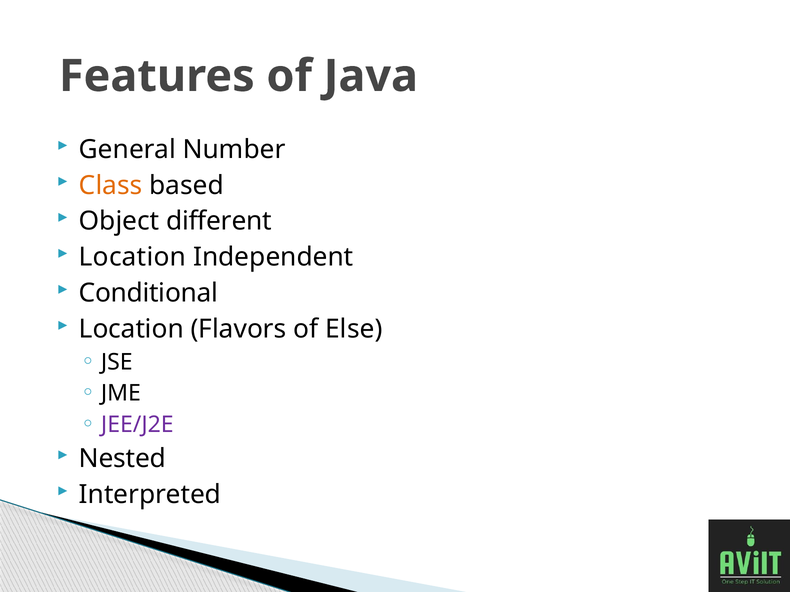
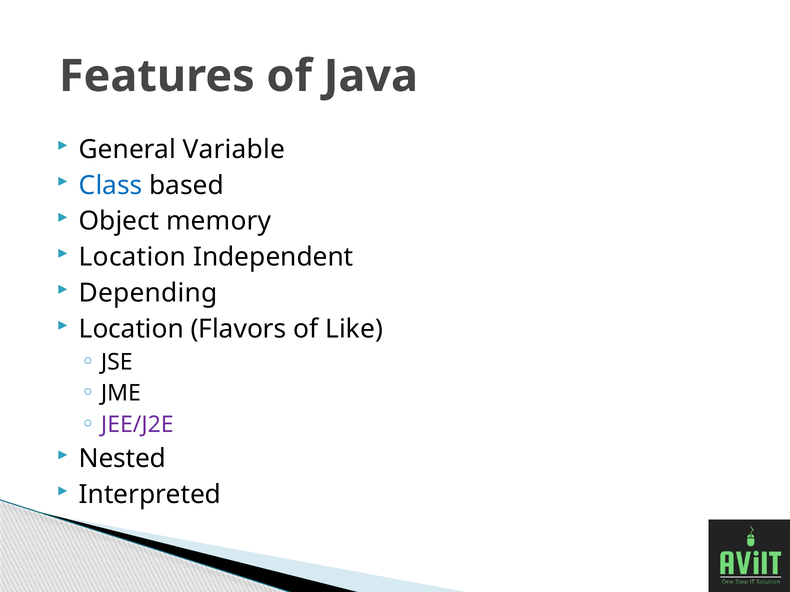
Number: Number -> Variable
Class colour: orange -> blue
different: different -> memory
Conditional: Conditional -> Depending
Else: Else -> Like
